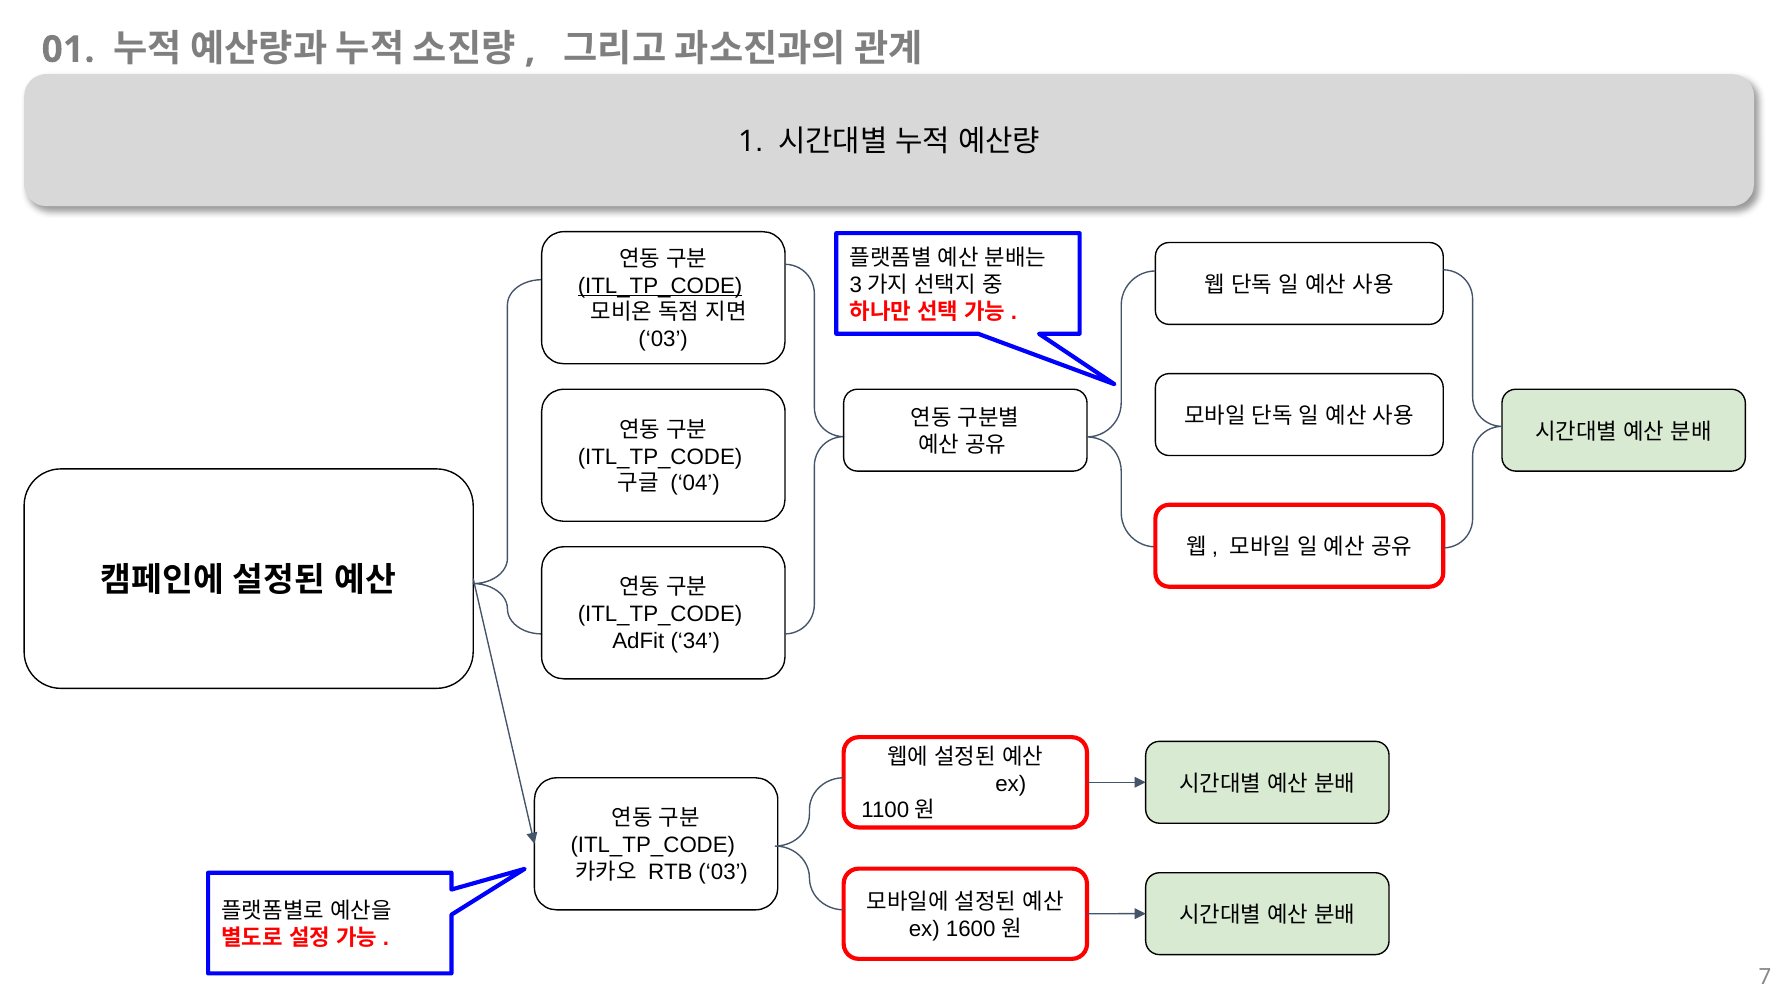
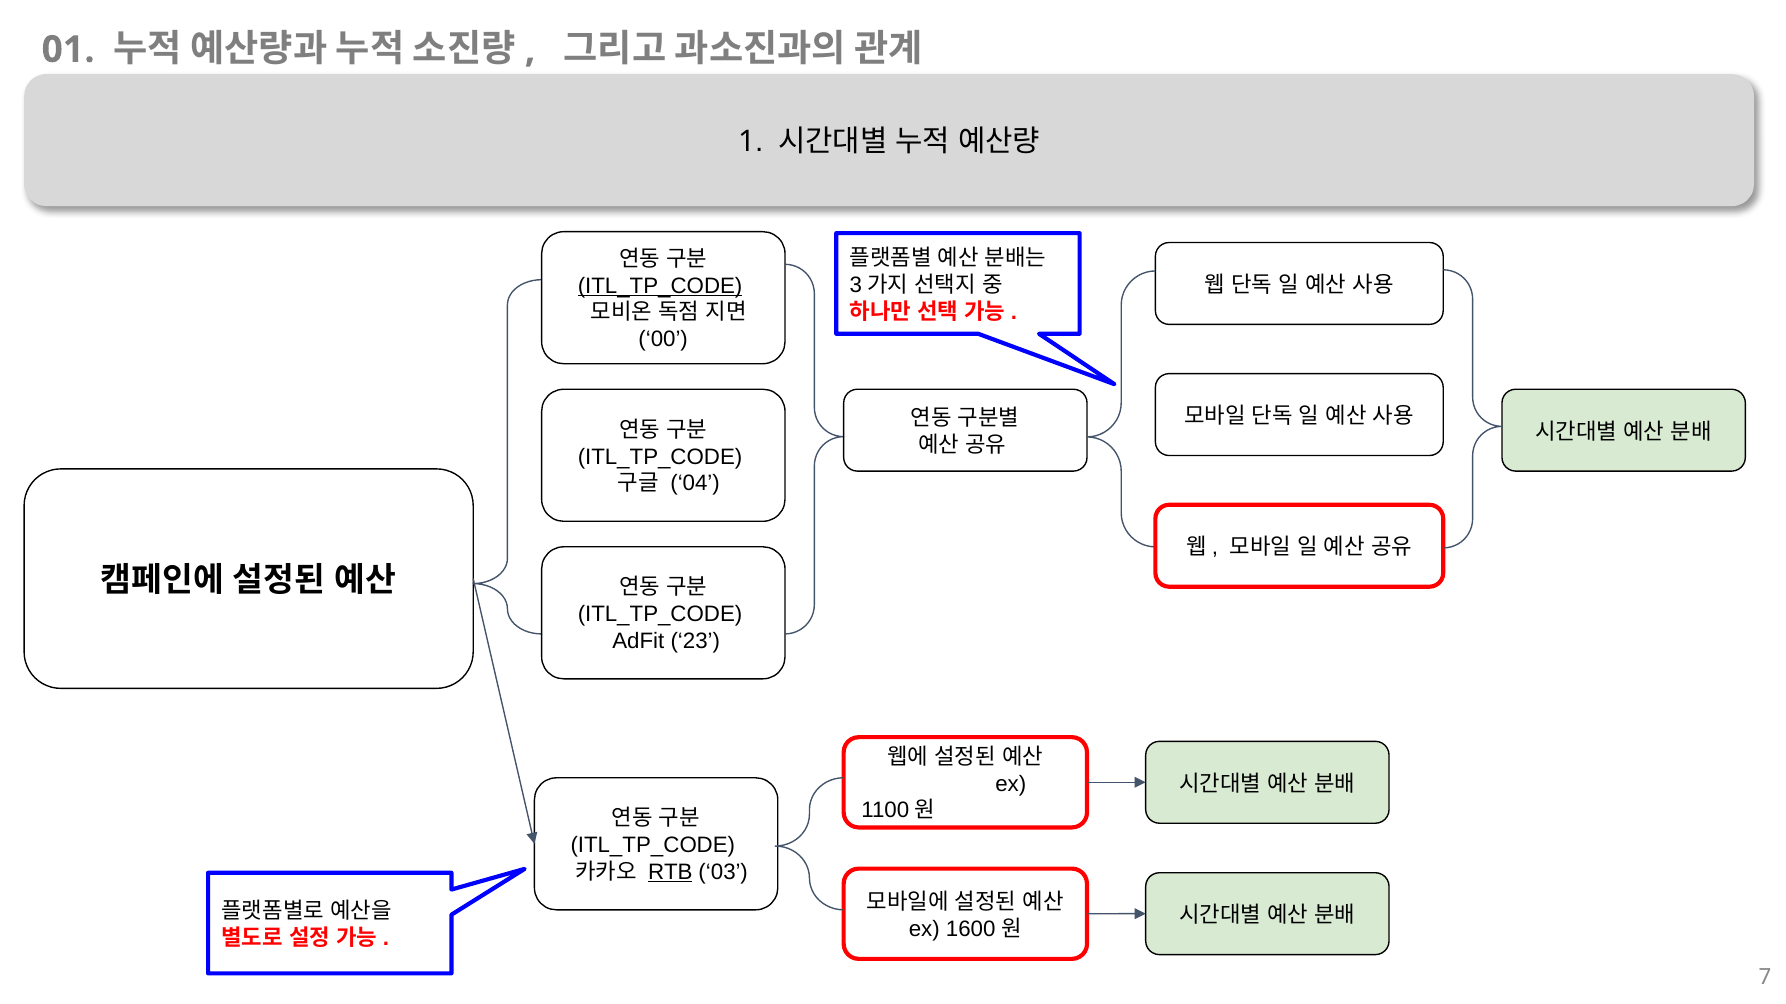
03 at (663, 340): 03 -> 00
34: 34 -> 23
RTB underline: none -> present
